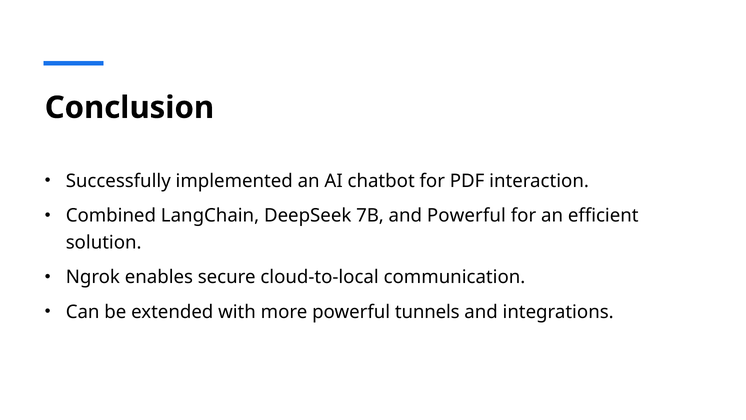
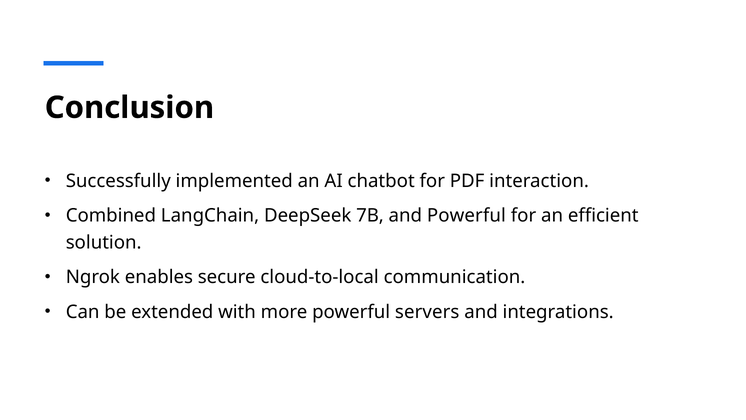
tunnels: tunnels -> servers
